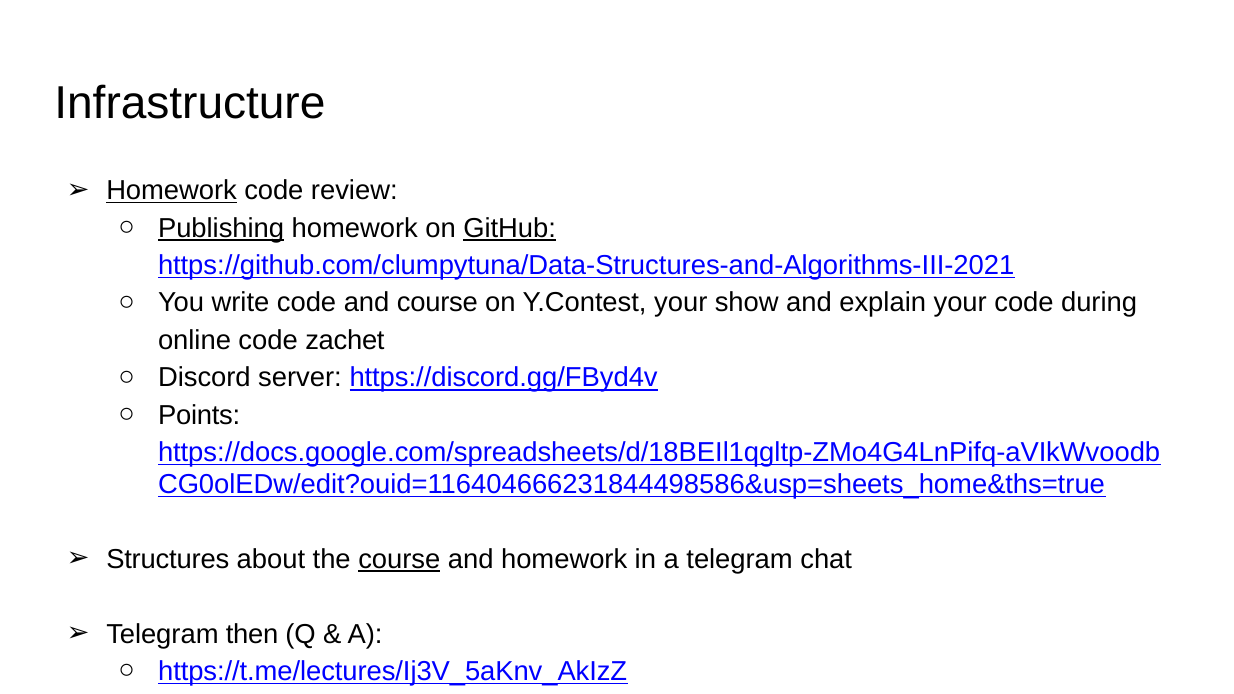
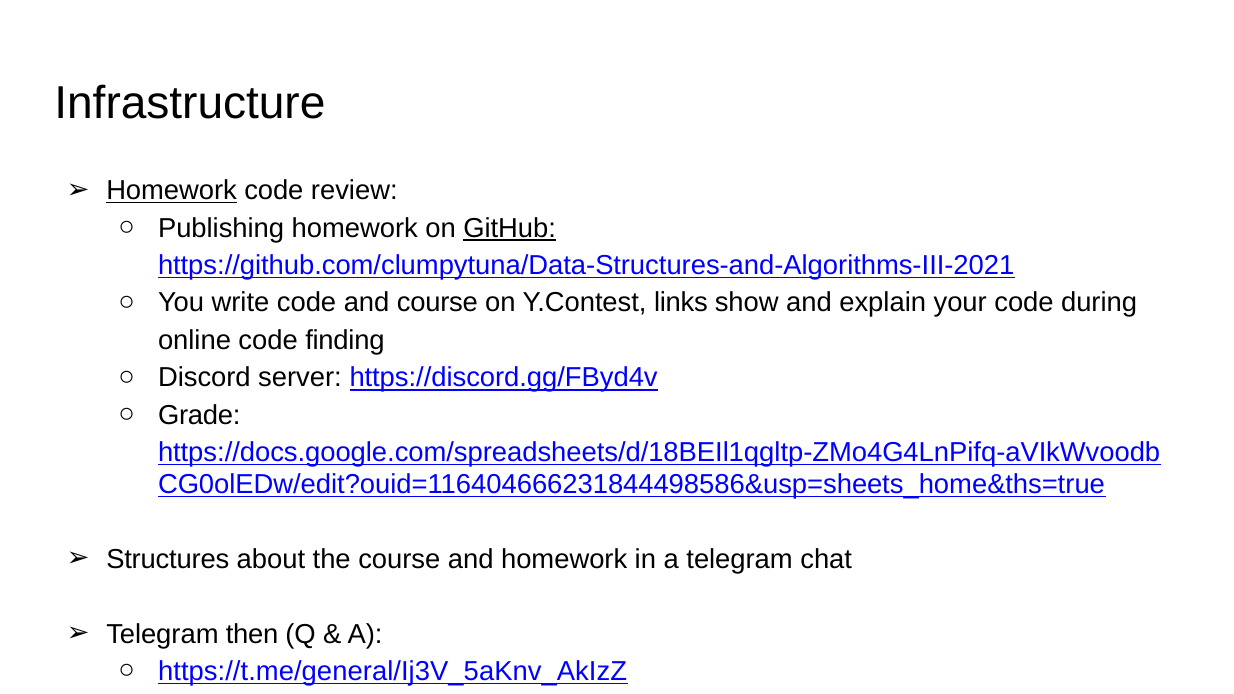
Publishing underline: present -> none
Y.Contest your: your -> links
zachet: zachet -> finding
Points: Points -> Grade
course at (399, 559) underline: present -> none
https://t.me/lectures/Ij3V_5aKnv_AkIzZ: https://t.me/lectures/Ij3V_5aKnv_AkIzZ -> https://t.me/general/Ij3V_5aKnv_AkIzZ
